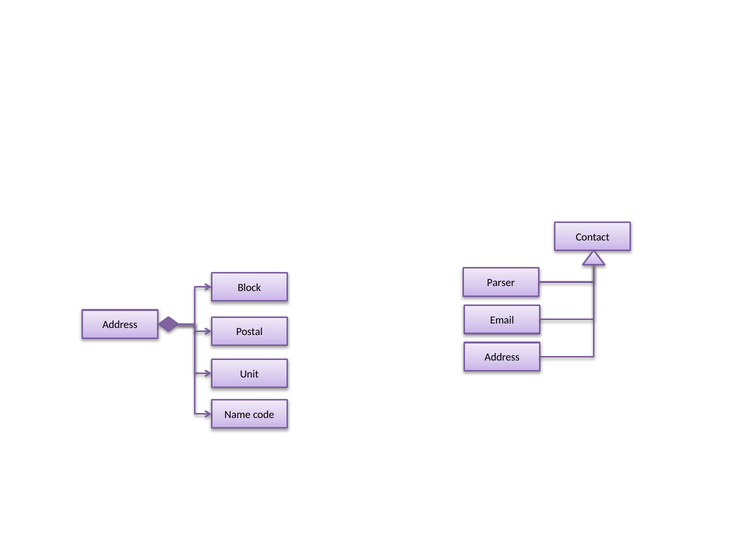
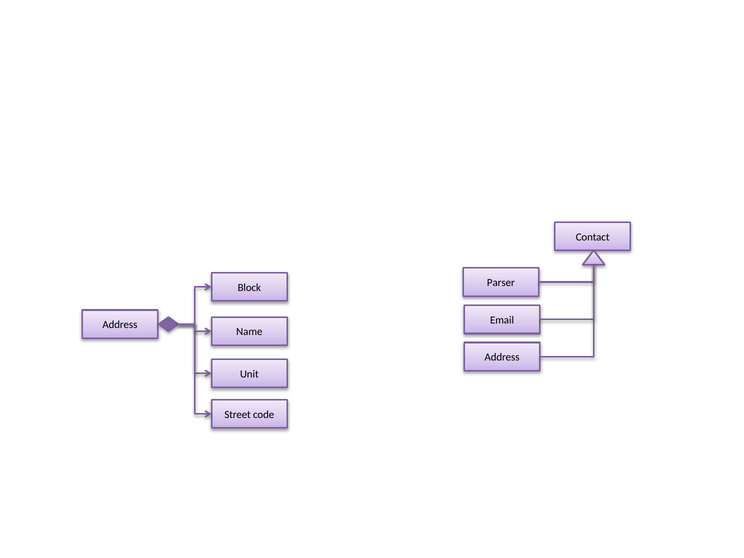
Postal: Postal -> Name
Name: Name -> Street
